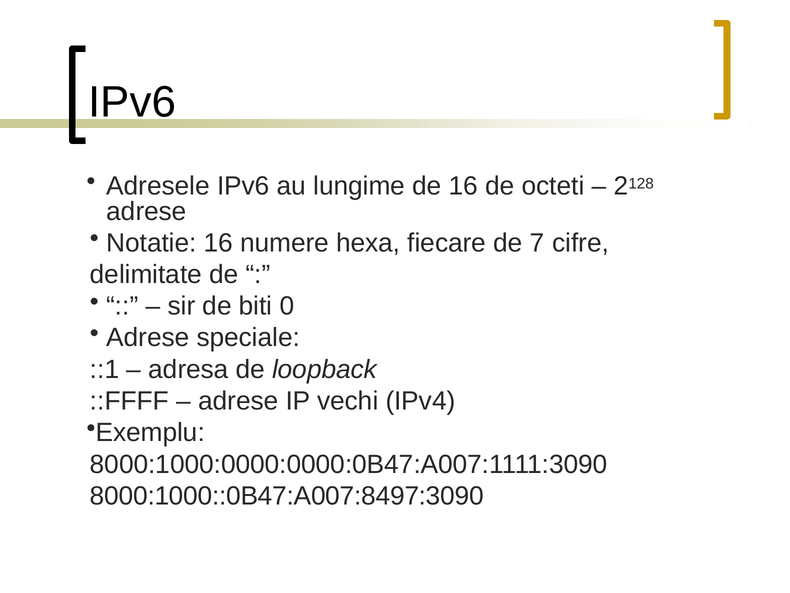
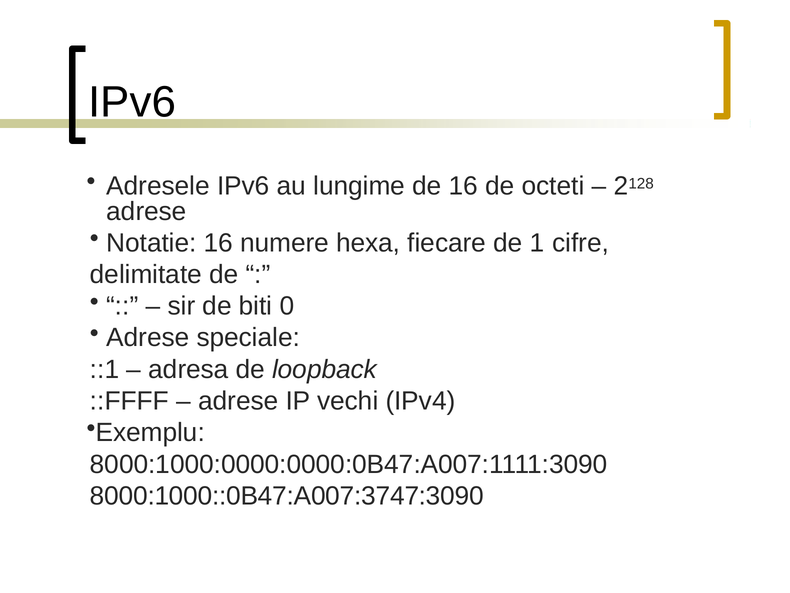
7: 7 -> 1
8000:1000::0B47:A007:8497:3090: 8000:1000::0B47:A007:8497:3090 -> 8000:1000::0B47:A007:3747:3090
